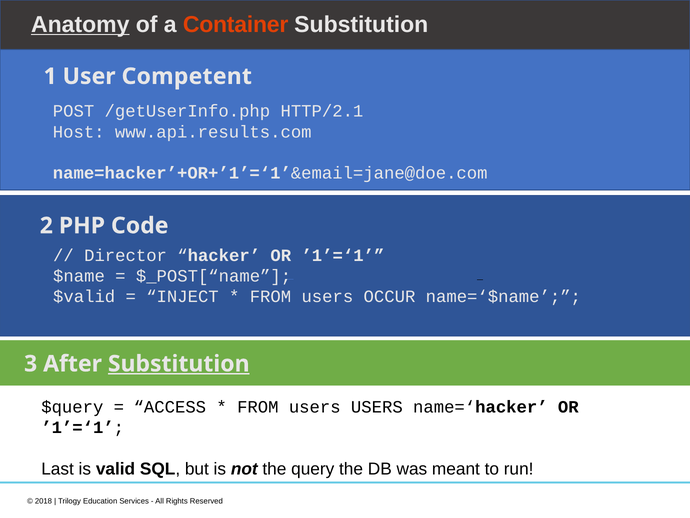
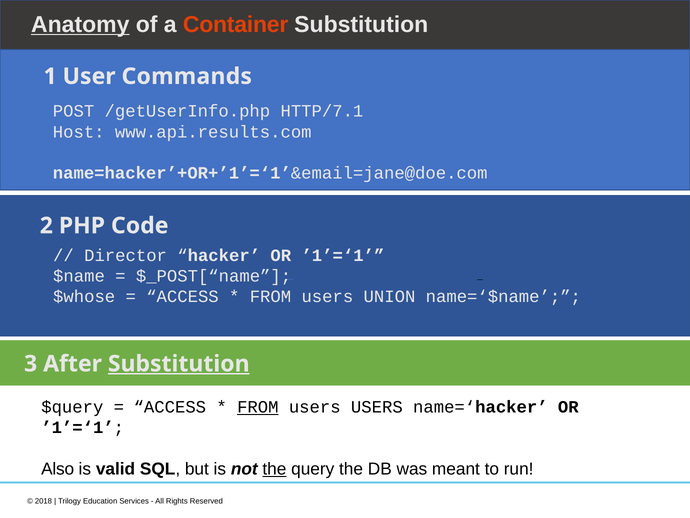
Competent: Competent -> Commands
HTTP/2.1: HTTP/2.1 -> HTTP/7.1
$valid: $valid -> $whose
INJECT at (182, 296): INJECT -> ACCESS
OCCUR: OCCUR -> UNION
FROM at (258, 407) underline: none -> present
Last: Last -> Also
the at (274, 469) underline: none -> present
